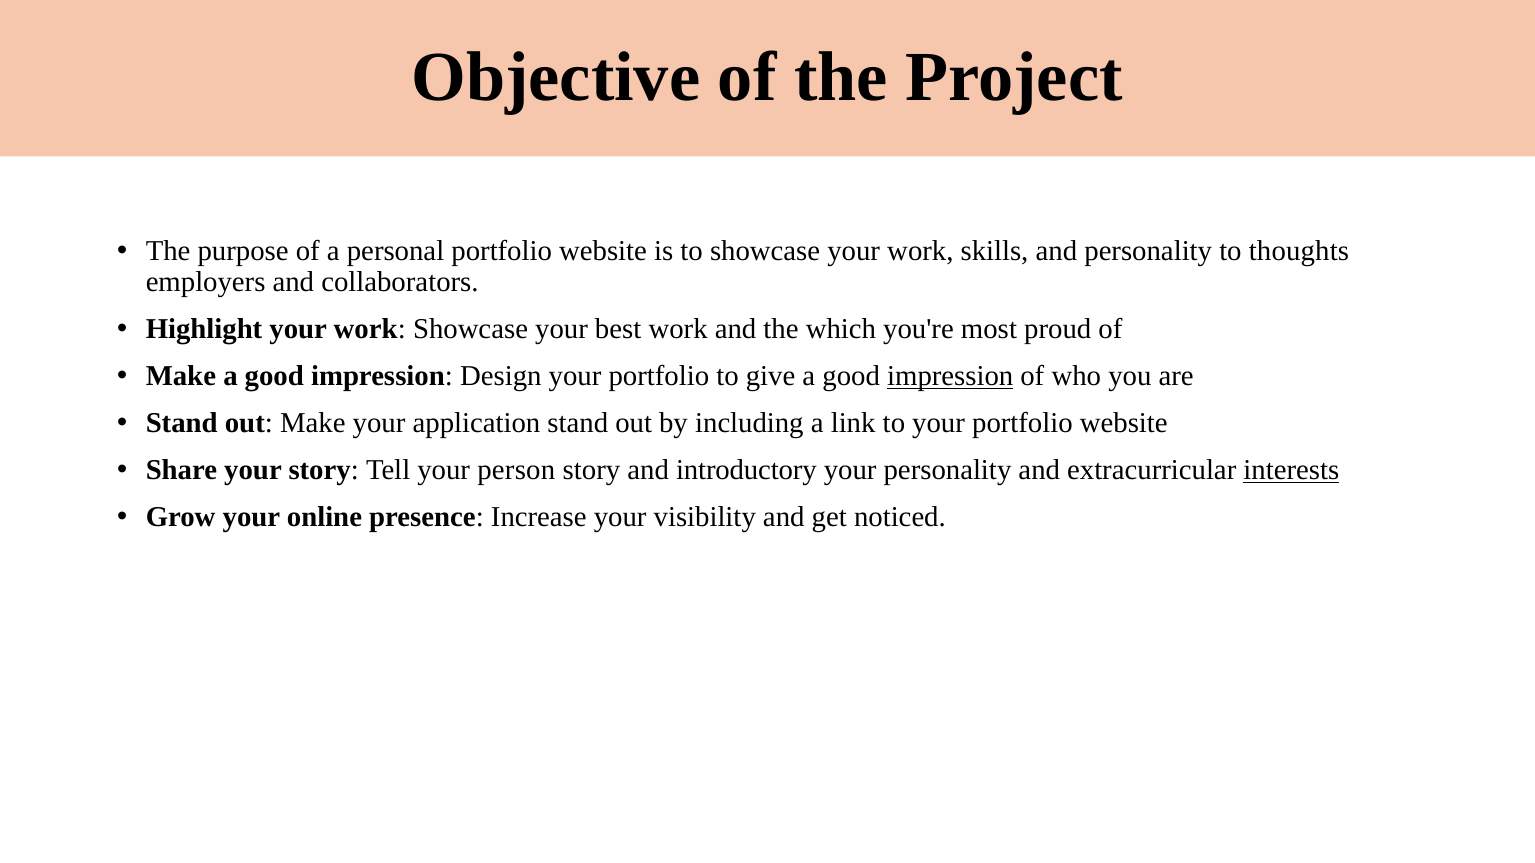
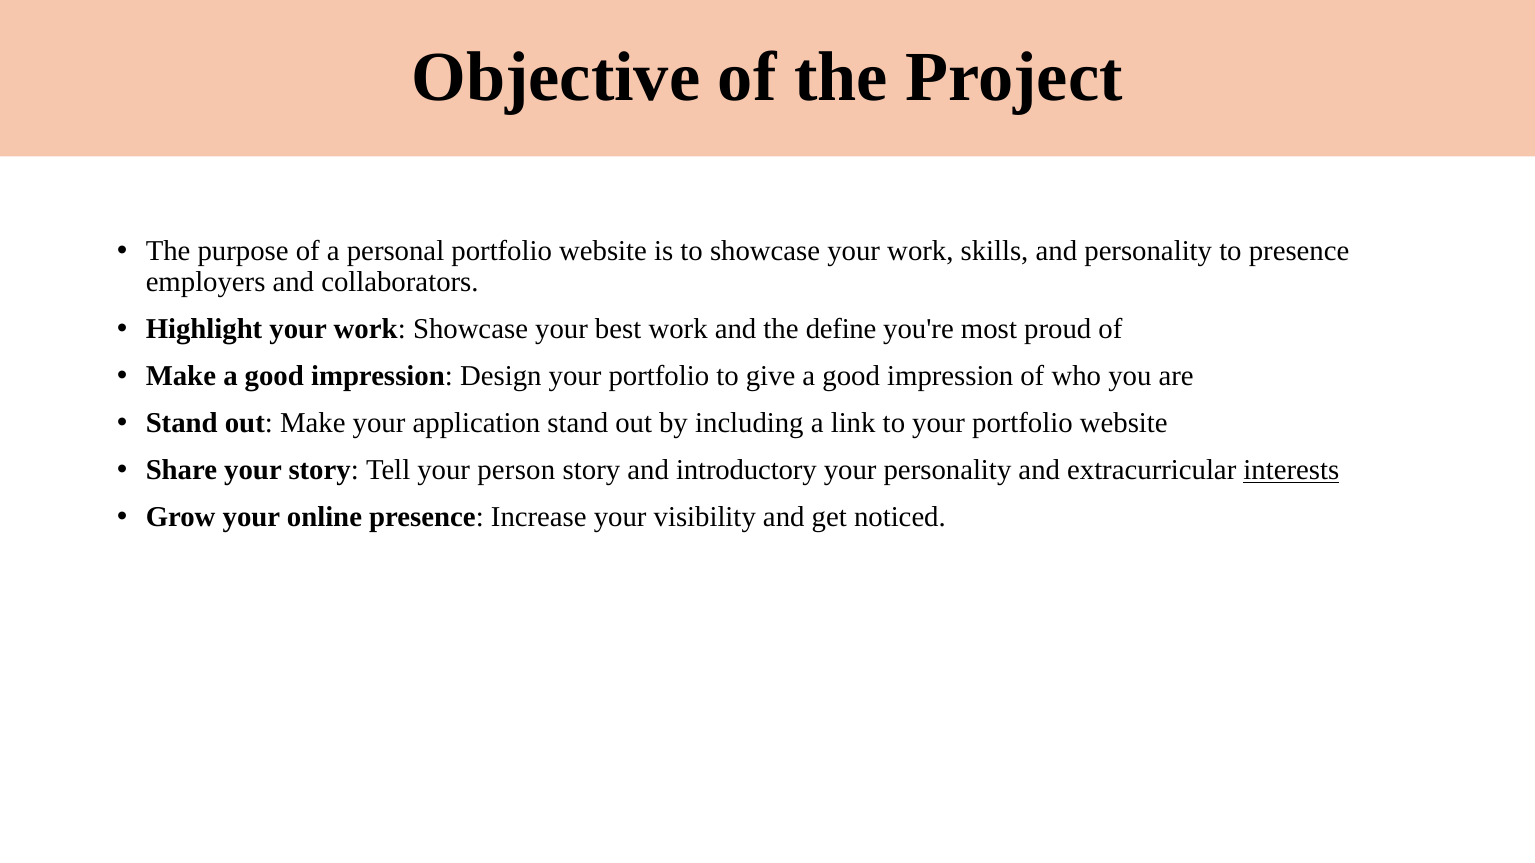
to thoughts: thoughts -> presence
which: which -> define
impression at (950, 376) underline: present -> none
